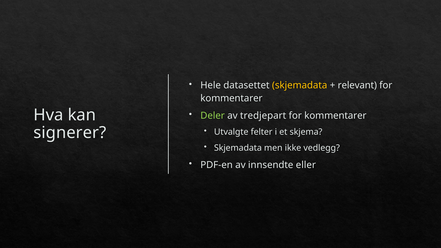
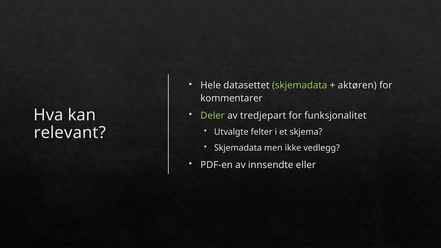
skjemadata at (300, 85) colour: yellow -> light green
relevant: relevant -> aktøren
kommentarer at (335, 116): kommentarer -> funksjonalitet
signerer: signerer -> relevant
